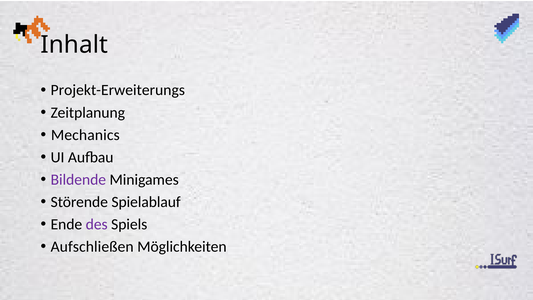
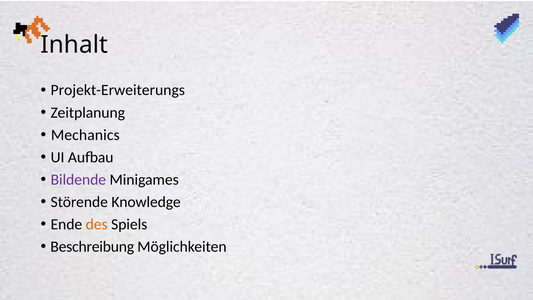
Spielablauf: Spielablauf -> Knowledge
des colour: purple -> orange
Aufschließen: Aufschließen -> Beschreibung
